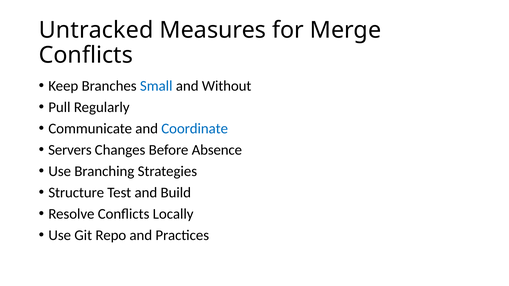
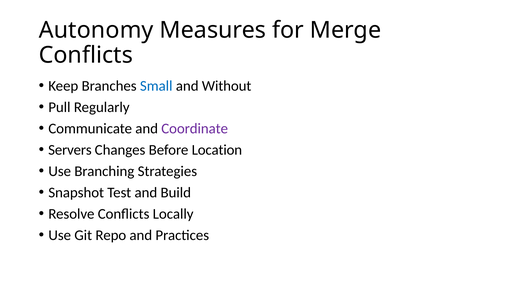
Untracked: Untracked -> Autonomy
Coordinate colour: blue -> purple
Absence: Absence -> Location
Structure: Structure -> Snapshot
